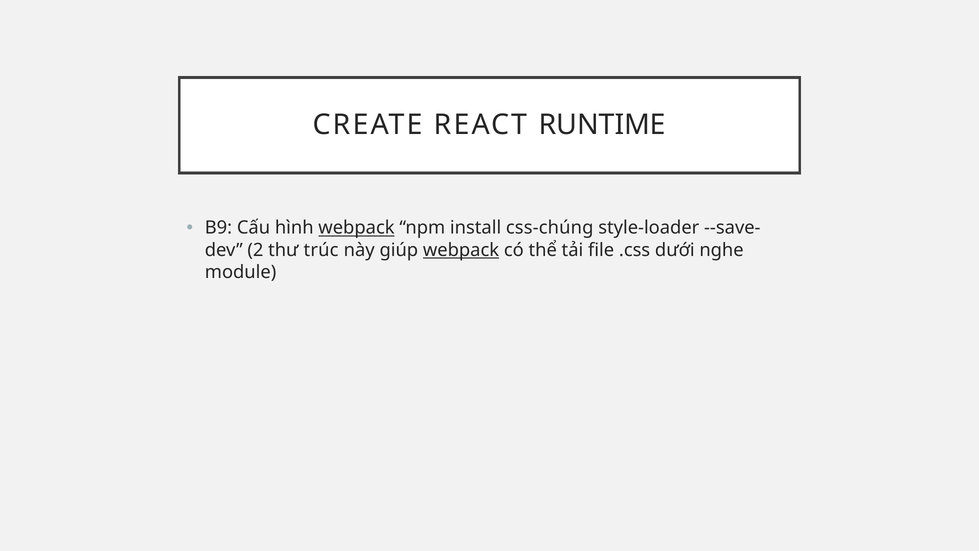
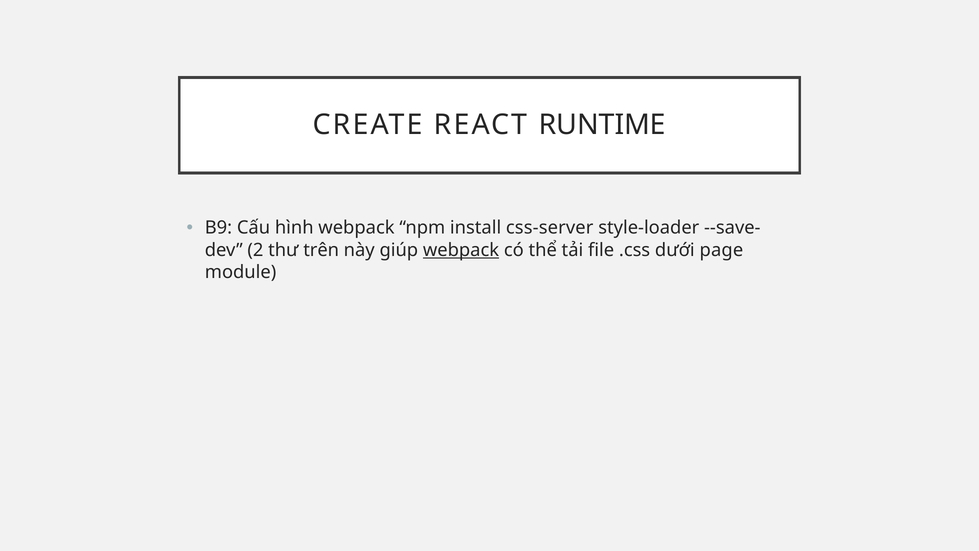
webpack at (356, 228) underline: present -> none
css-chúng: css-chúng -> css-server
trúc: trúc -> trên
nghe: nghe -> page
